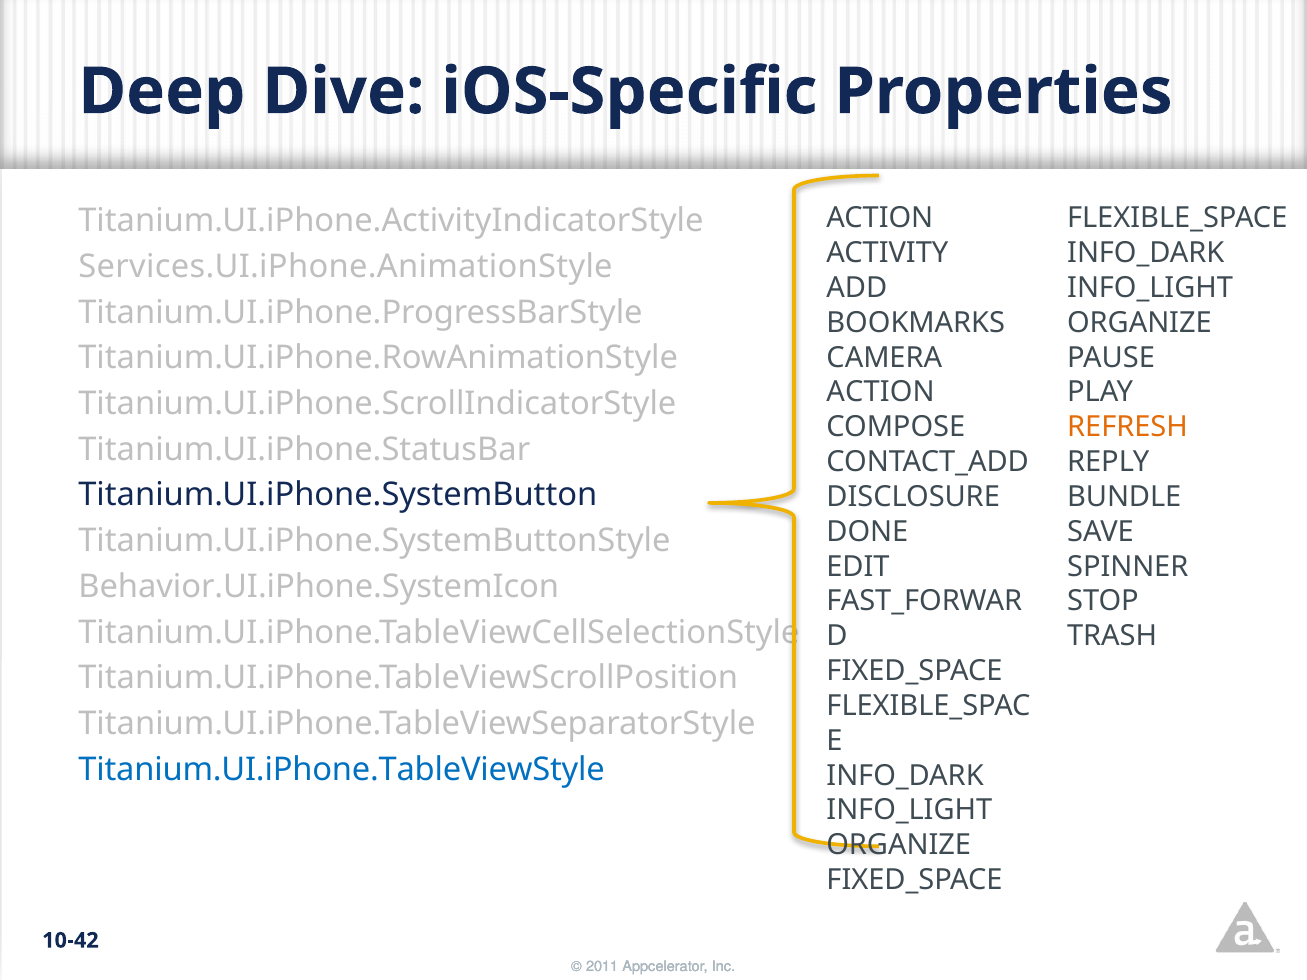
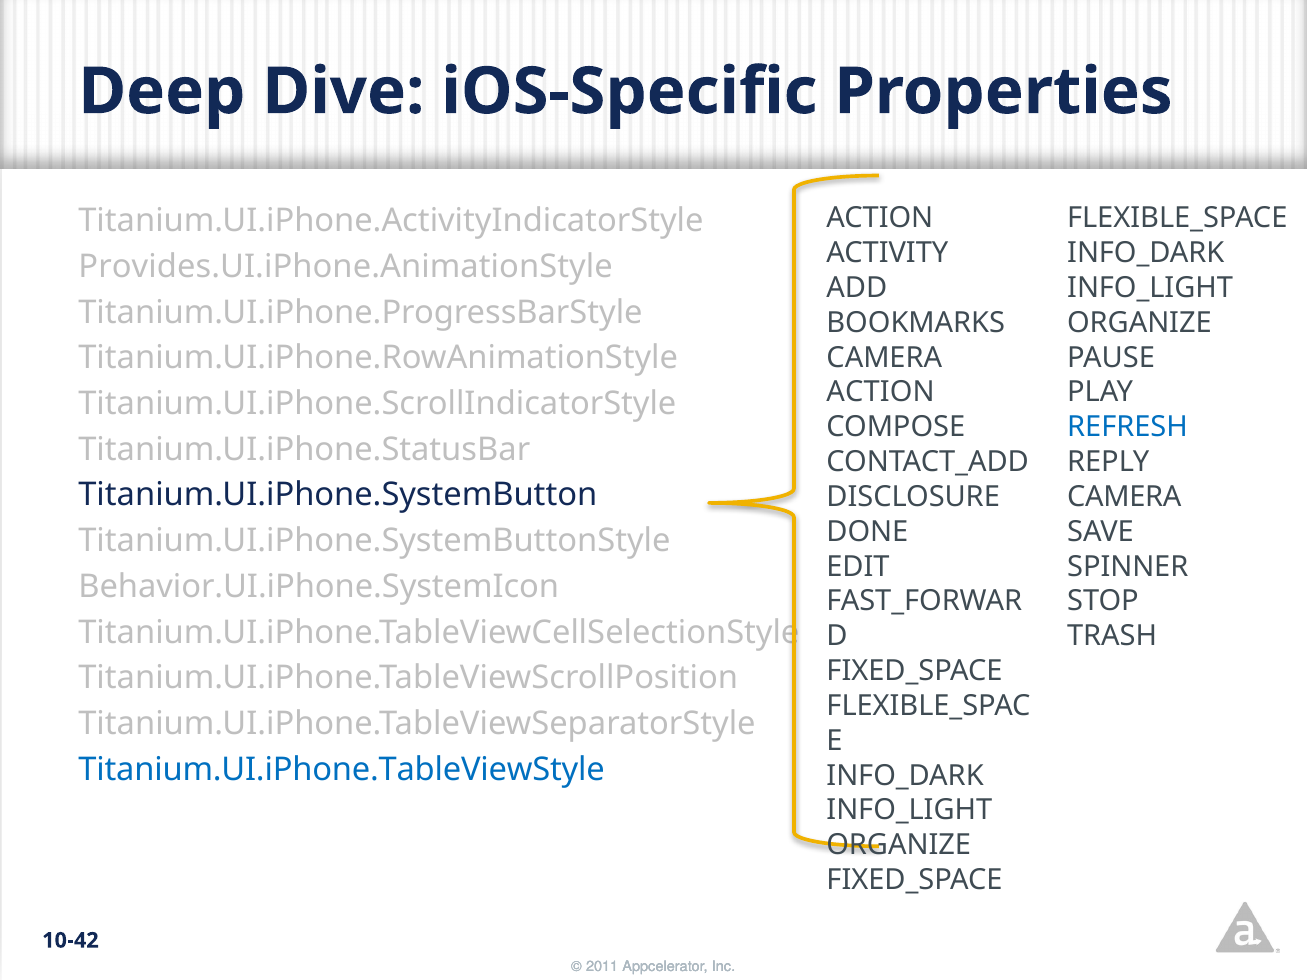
Services.UI.iPhone.AnimationStyle: Services.UI.iPhone.AnimationStyle -> Provides.UI.iPhone.AnimationStyle
REFRESH colour: orange -> blue
BUNDLE at (1124, 497): BUNDLE -> CAMERA
